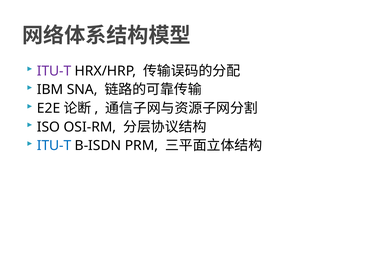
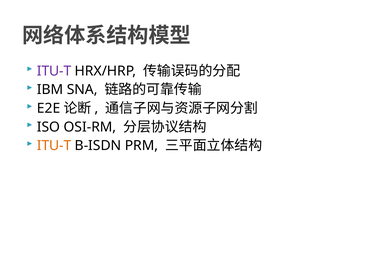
ITU-T at (54, 146) colour: blue -> orange
